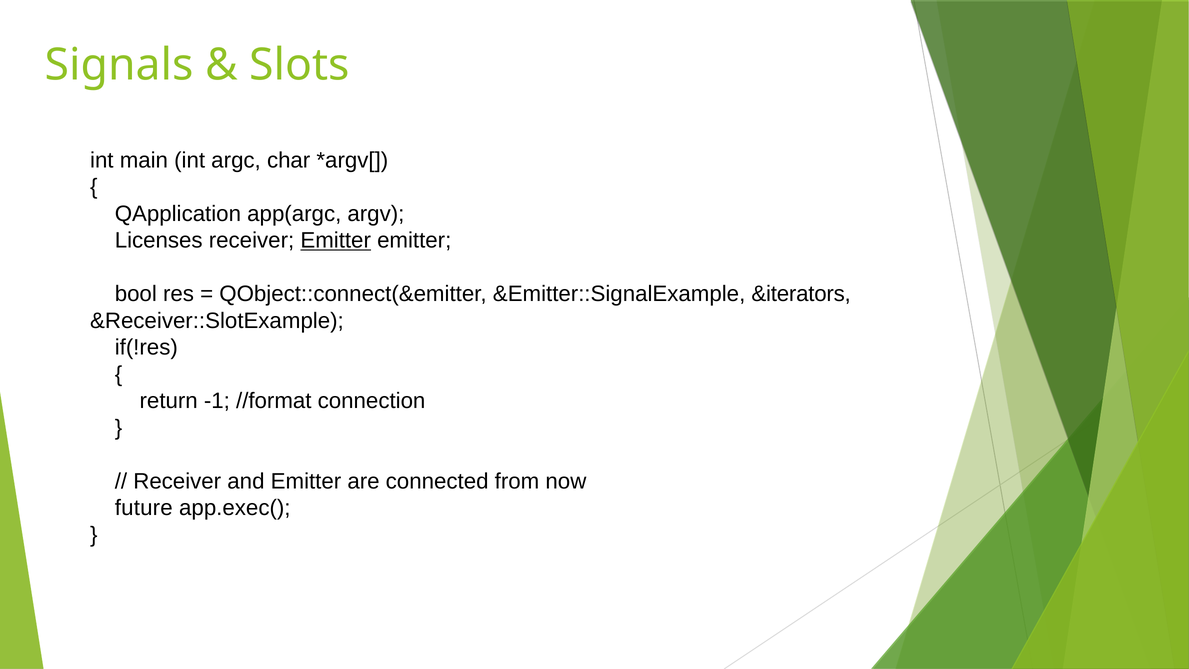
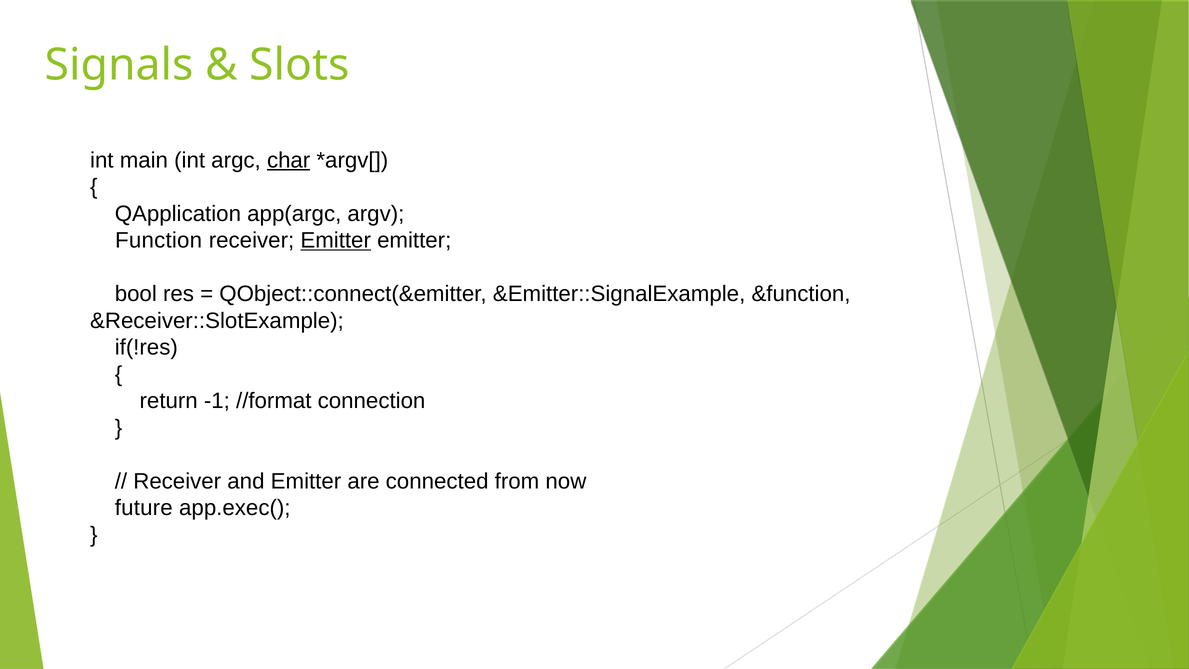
char underline: none -> present
Licenses: Licenses -> Function
&iterators: &iterators -> &function
